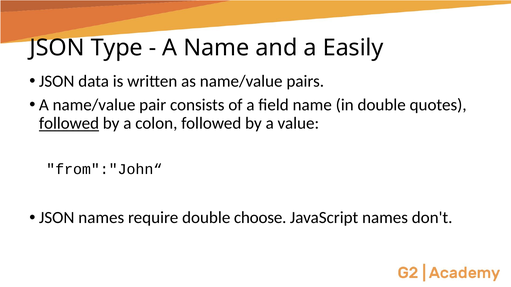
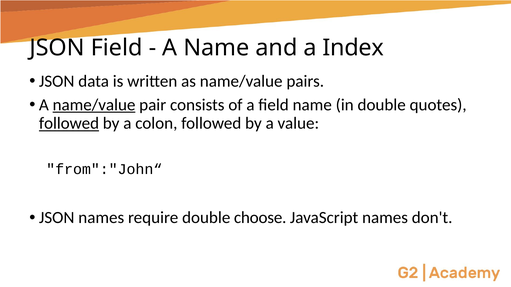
JSON Type: Type -> Field
Easily: Easily -> Index
name/value at (94, 105) underline: none -> present
